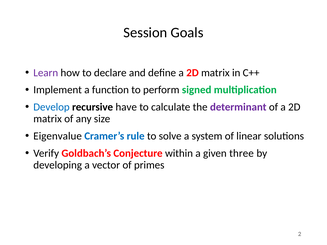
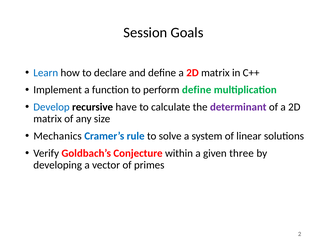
Learn colour: purple -> blue
perform signed: signed -> define
Eigenvalue: Eigenvalue -> Mechanics
